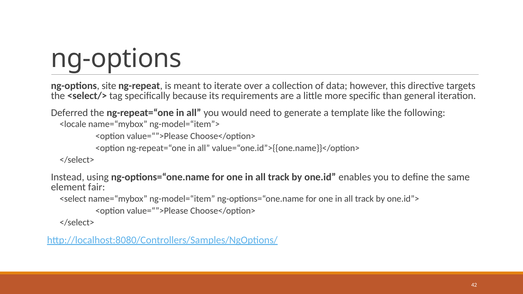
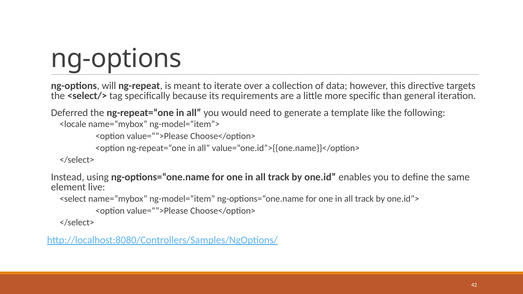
site: site -> will
fair: fair -> live
